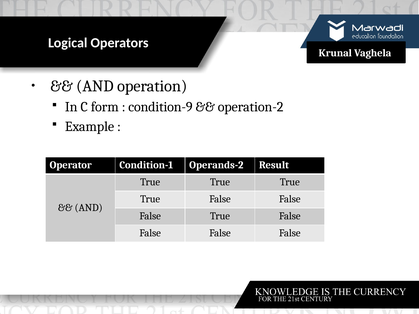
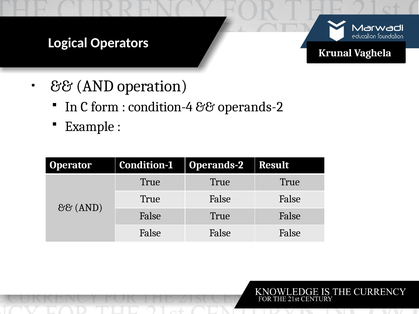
condition-9: condition-9 -> condition-4
operation-2 at (251, 107): operation-2 -> operands-2
